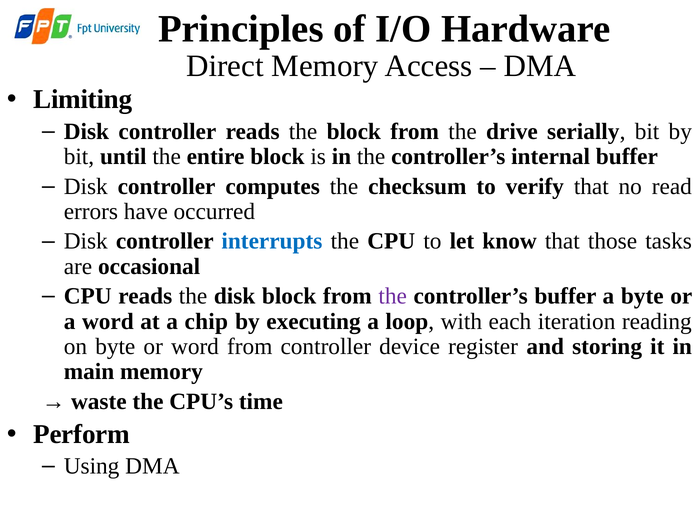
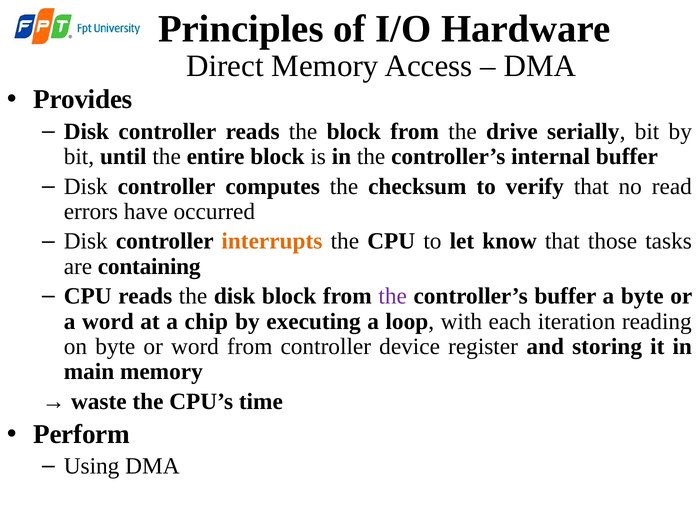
Limiting: Limiting -> Provides
interrupts colour: blue -> orange
occasional: occasional -> containing
